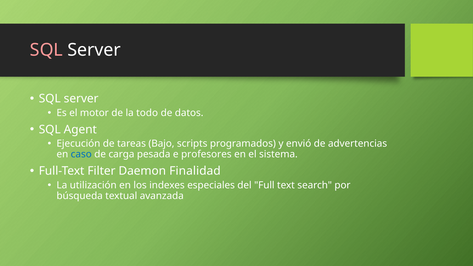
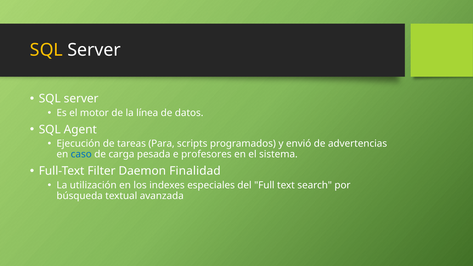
SQL at (46, 50) colour: pink -> yellow
todo: todo -> línea
Bajo: Bajo -> Para
